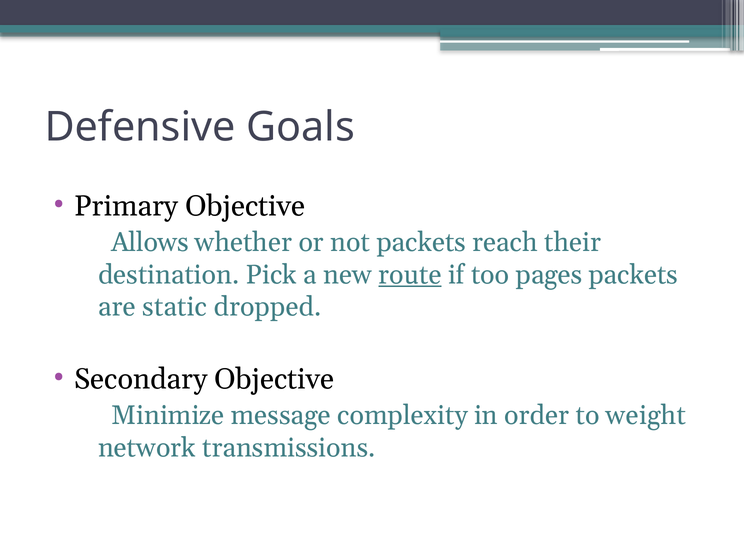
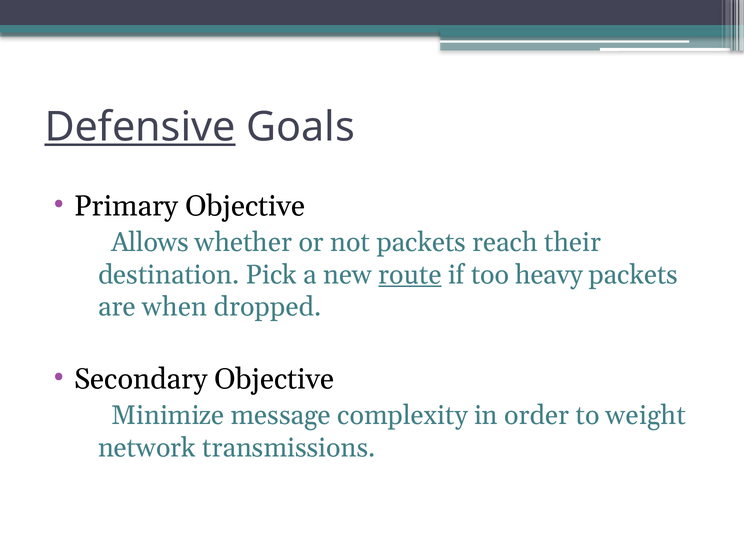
Defensive underline: none -> present
pages: pages -> heavy
static: static -> when
